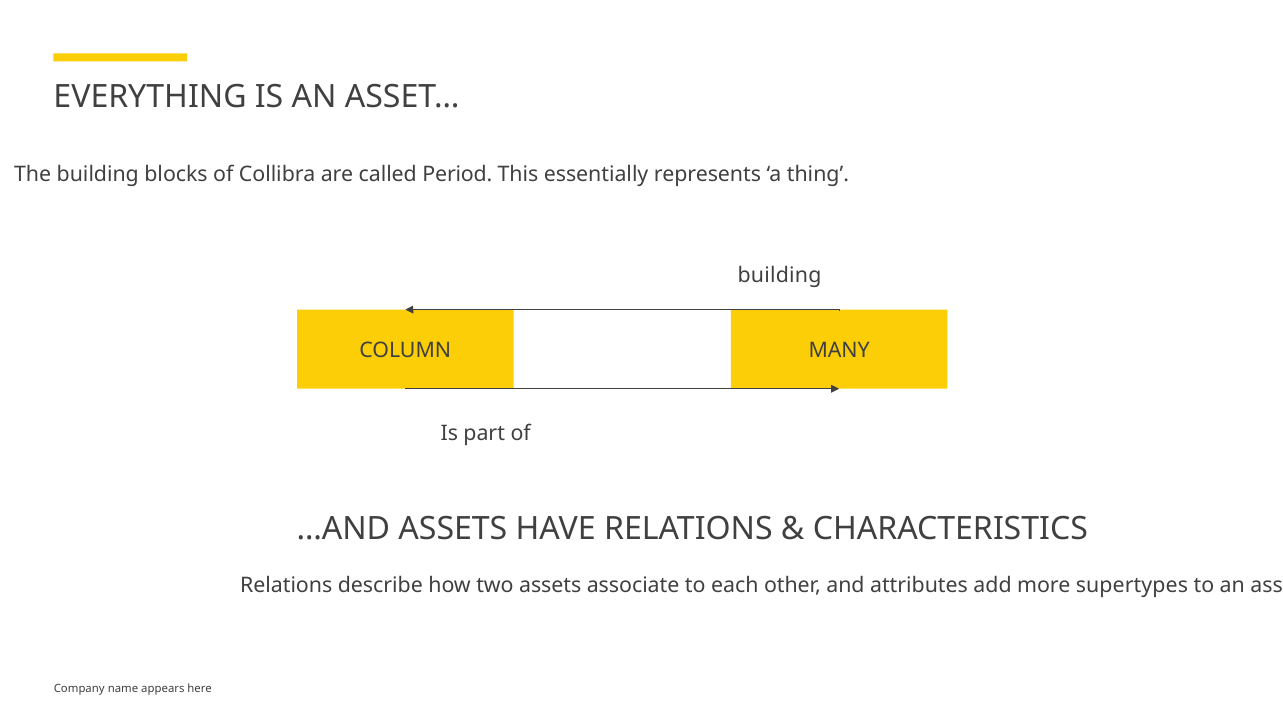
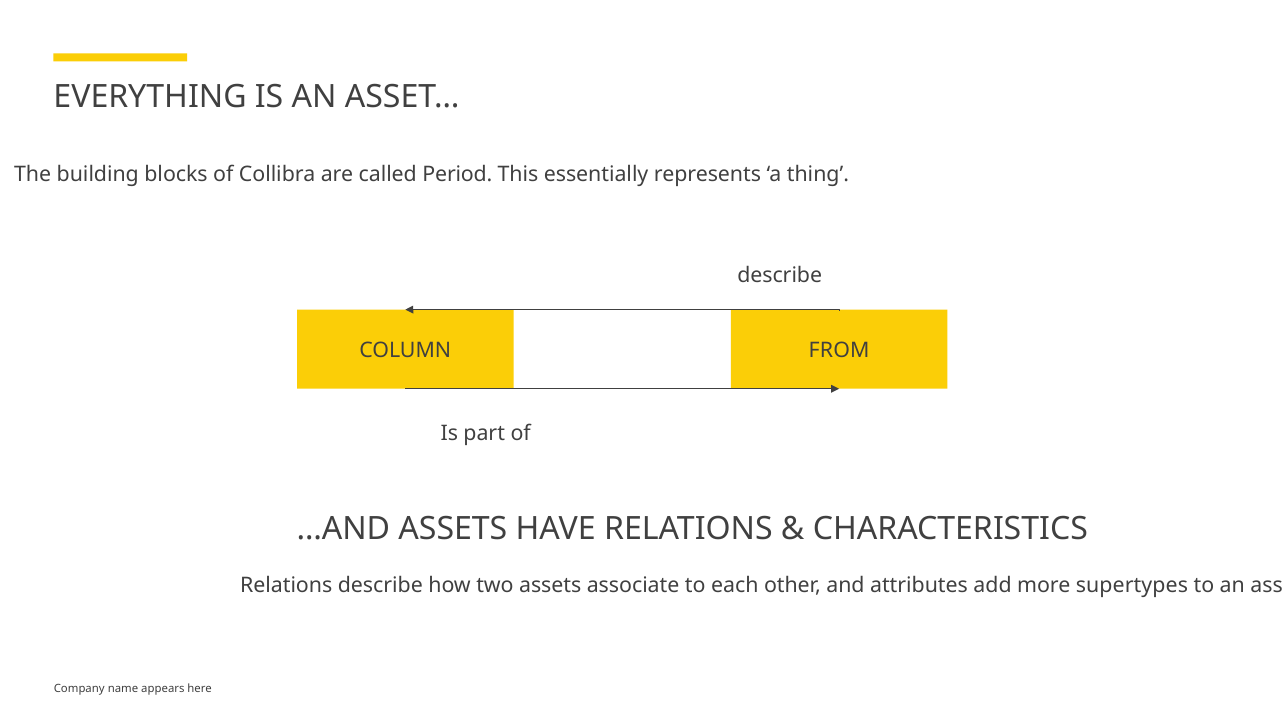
building at (780, 276): building -> describe
MANY: MANY -> FROM
